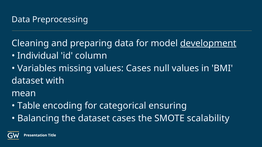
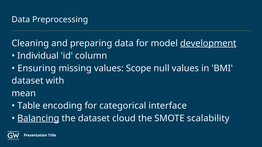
Variables: Variables -> Ensuring
values Cases: Cases -> Scope
ensuring: ensuring -> interface
Balancing underline: none -> present
dataset cases: cases -> cloud
